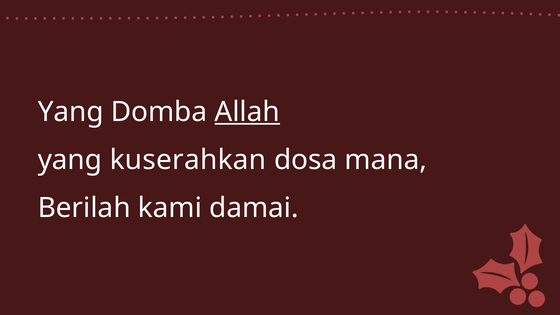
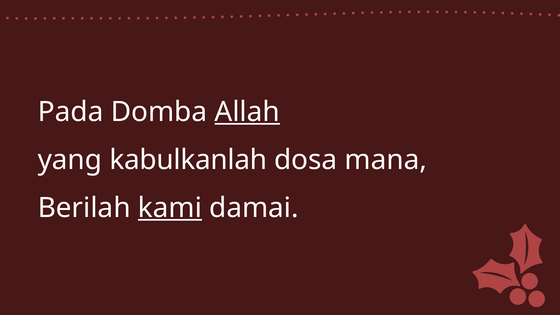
Yang at (71, 112): Yang -> Pada
kuserahkan: kuserahkan -> kabulkanlah
kami underline: none -> present
